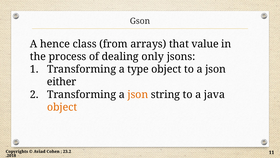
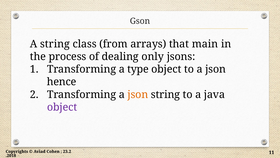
A hence: hence -> string
value: value -> main
either: either -> hence
object at (62, 107) colour: orange -> purple
